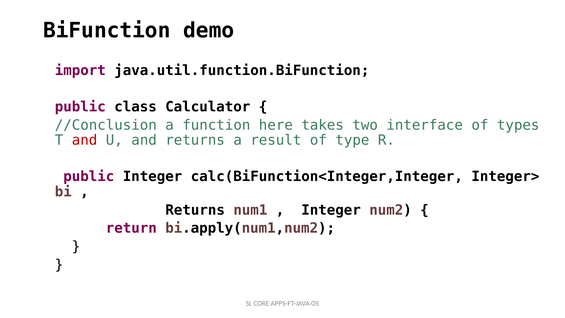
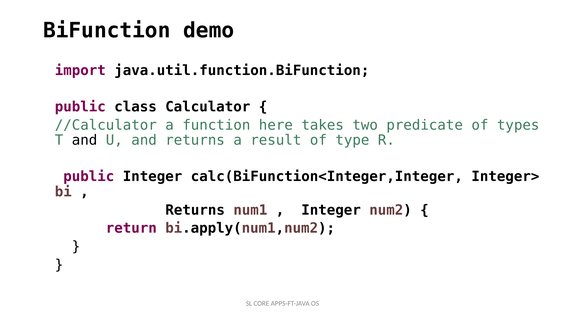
//Conclusion: //Conclusion -> //Calculator
interface: interface -> predicate
and at (85, 140) colour: red -> black
